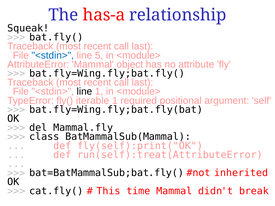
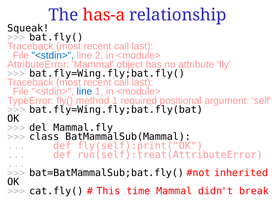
5: 5 -> 2
line at (84, 92) colour: black -> blue
iterable: iterable -> method
